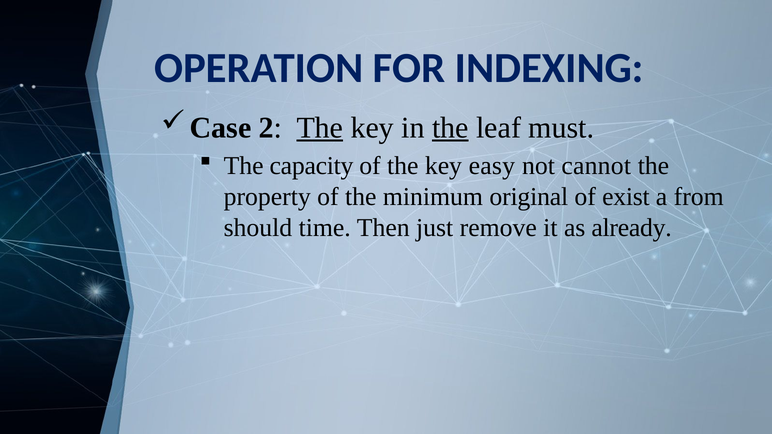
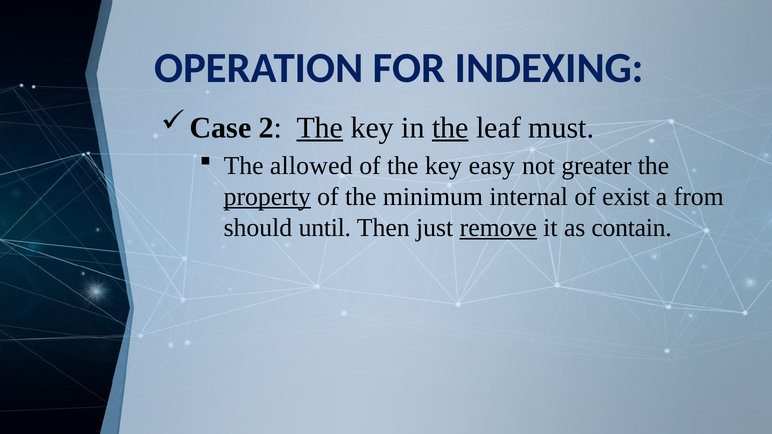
capacity: capacity -> allowed
cannot: cannot -> greater
property underline: none -> present
original: original -> internal
time: time -> until
remove underline: none -> present
already: already -> contain
